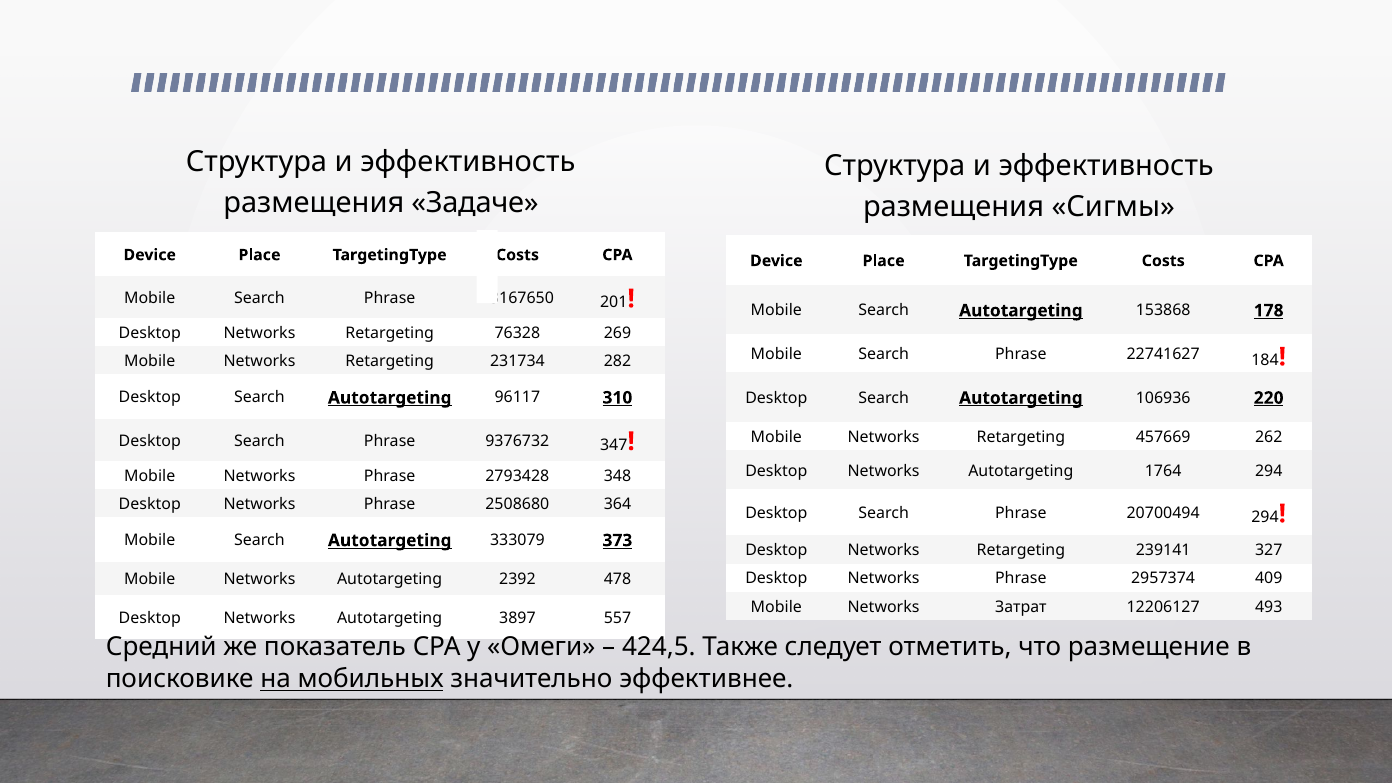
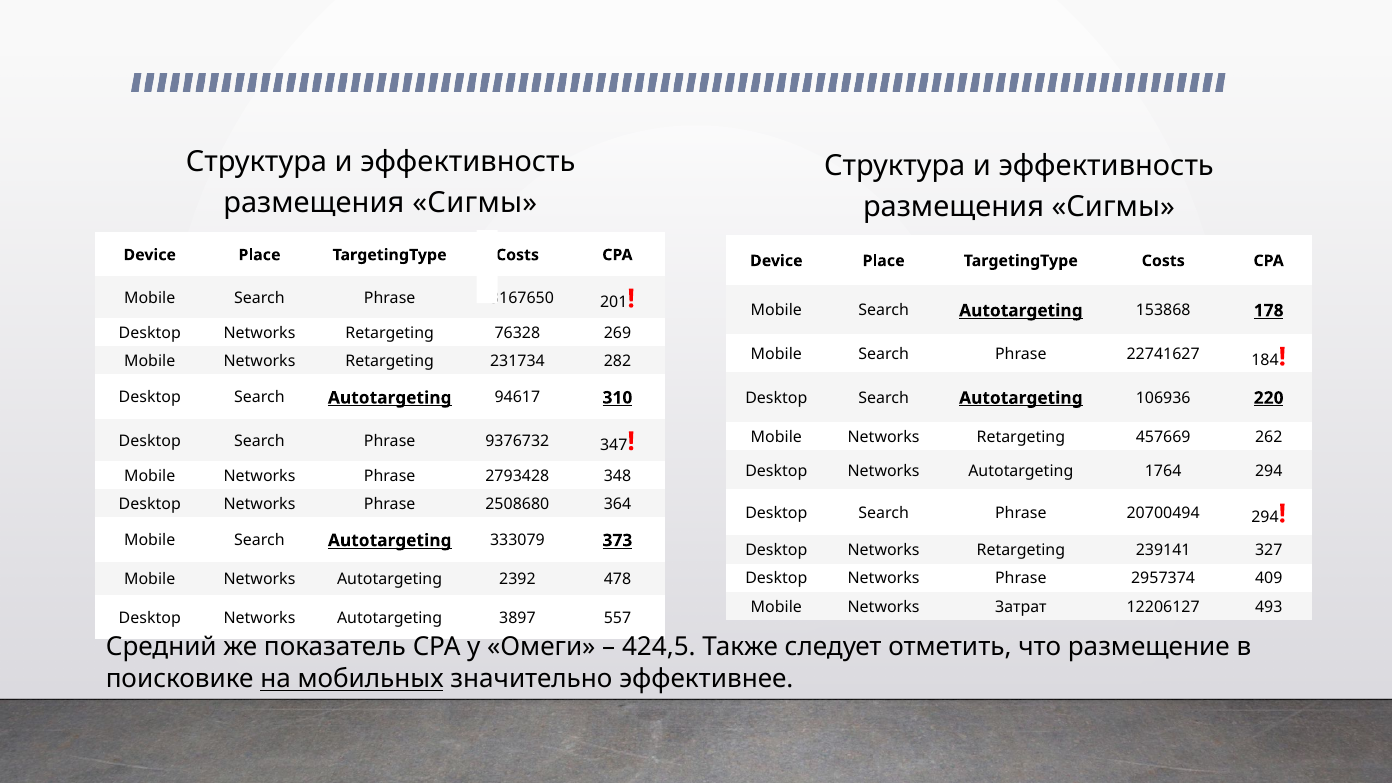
Задаче at (475, 203): Задаче -> Сигмы
96117: 96117 -> 94617
